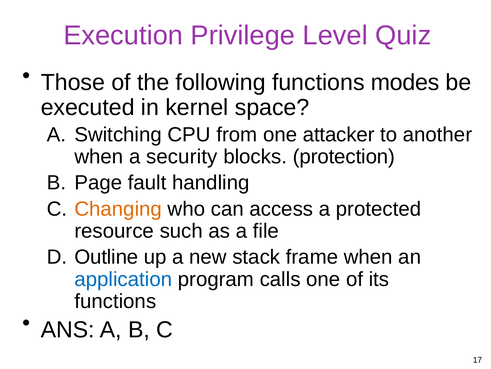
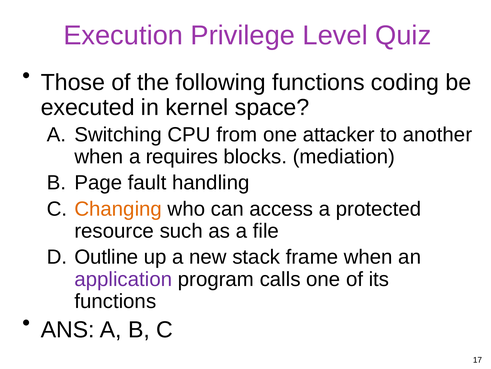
modes: modes -> coding
security: security -> requires
protection: protection -> mediation
application colour: blue -> purple
